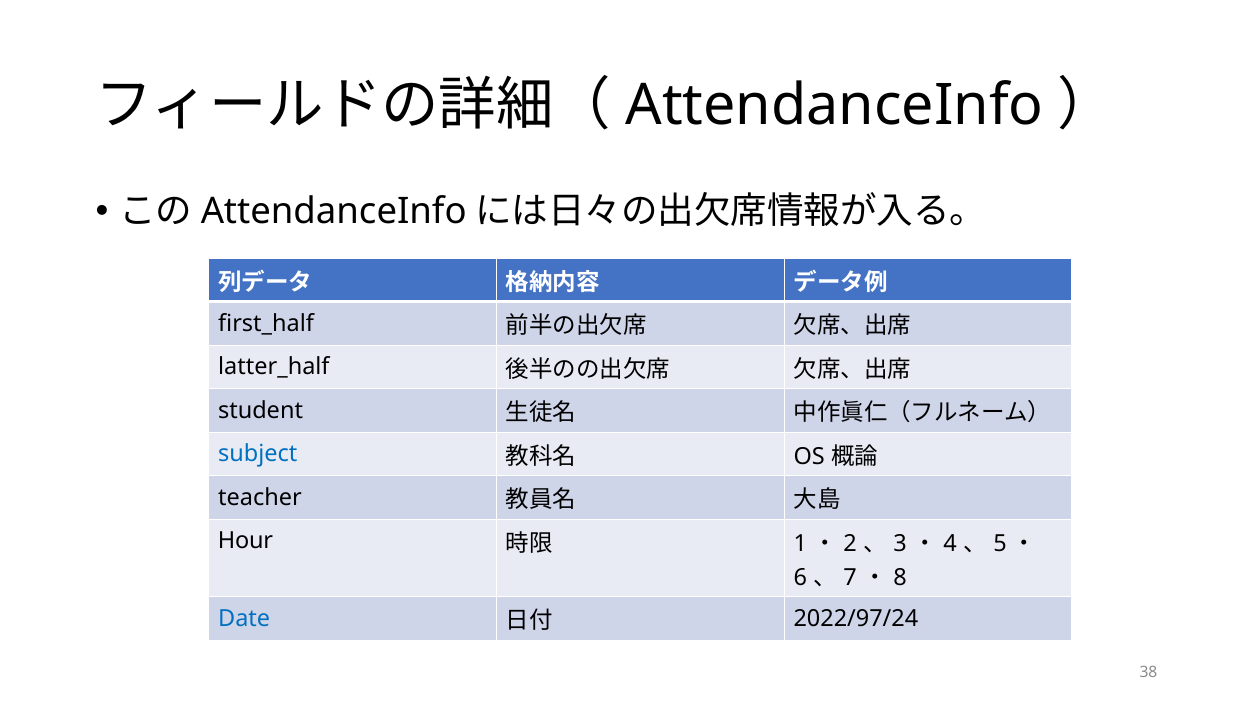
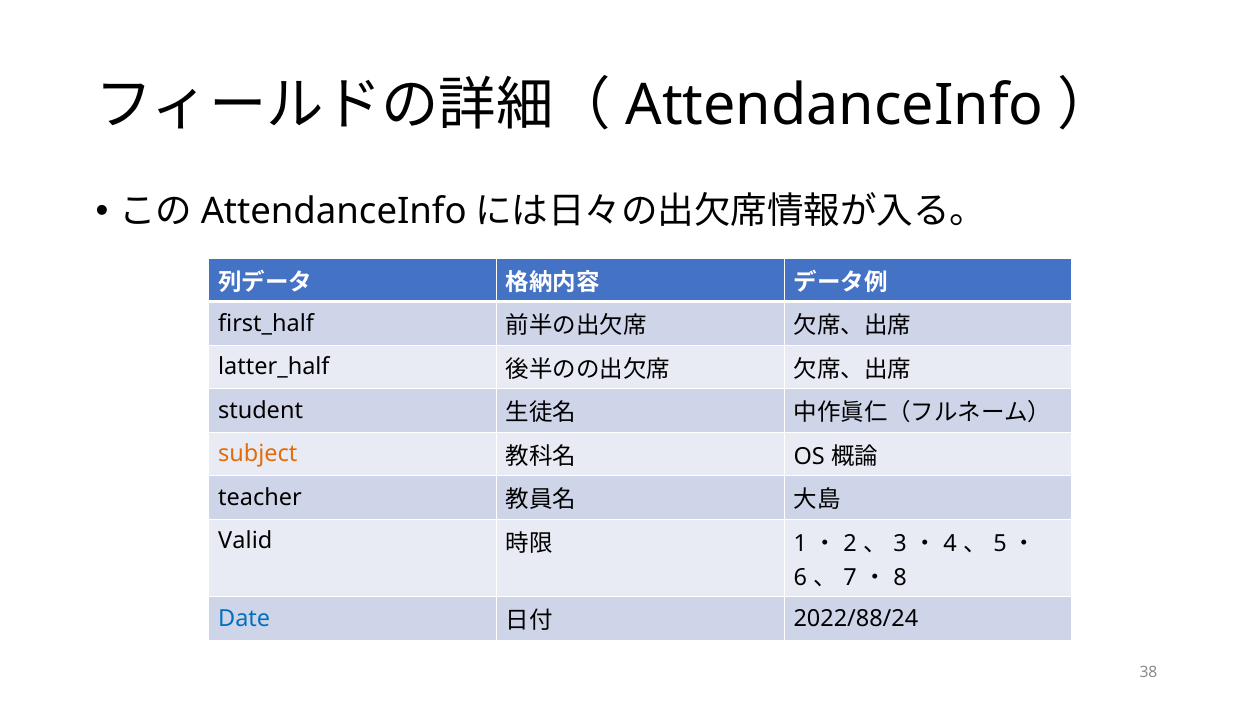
subject colour: blue -> orange
Hour: Hour -> Valid
2022/97/24: 2022/97/24 -> 2022/88/24
